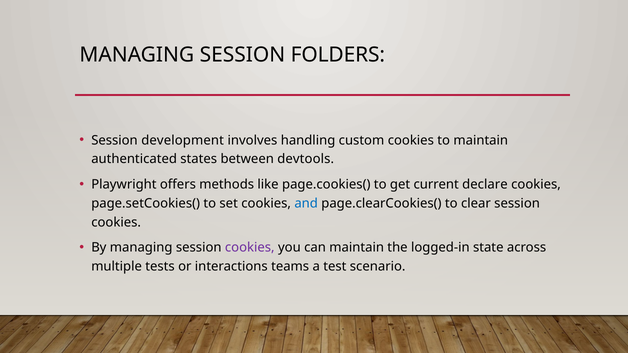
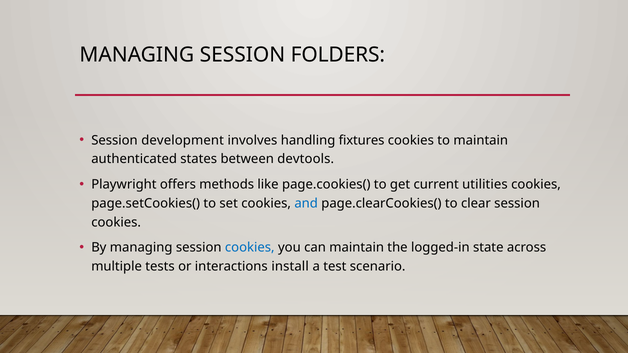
custom: custom -> fixtures
declare: declare -> utilities
cookies at (250, 248) colour: purple -> blue
teams: teams -> install
